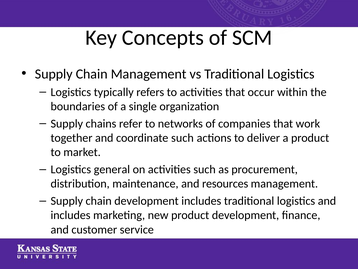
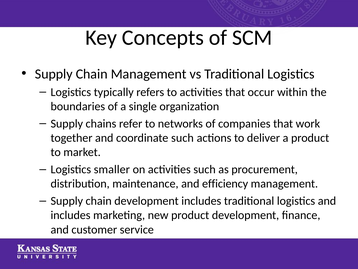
general: general -> smaller
resources: resources -> efficiency
